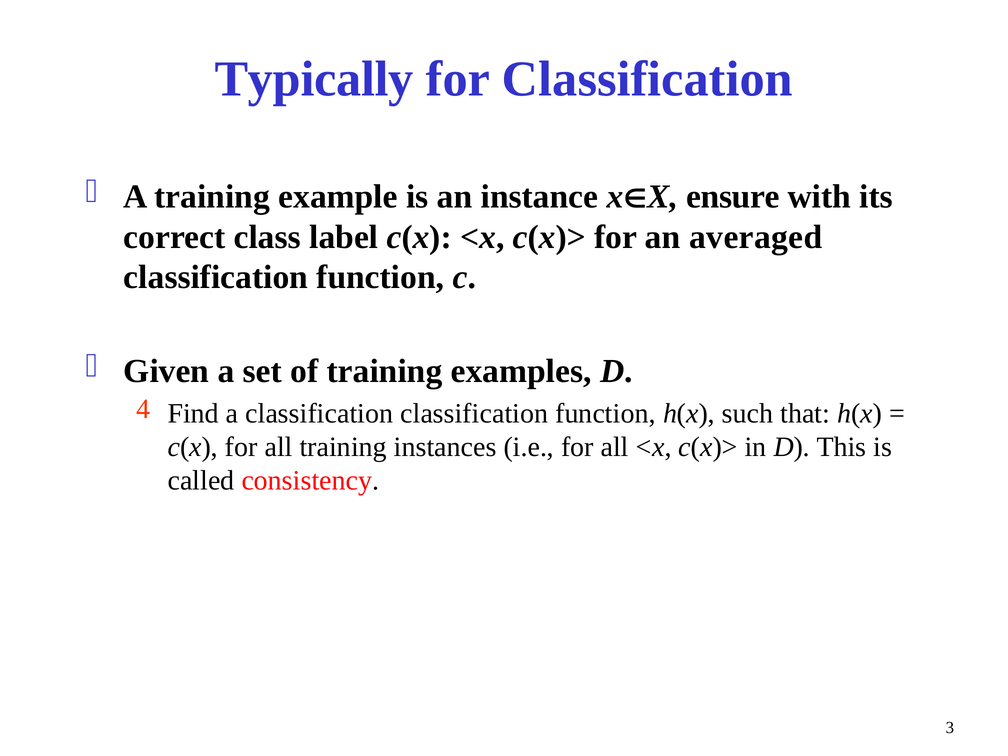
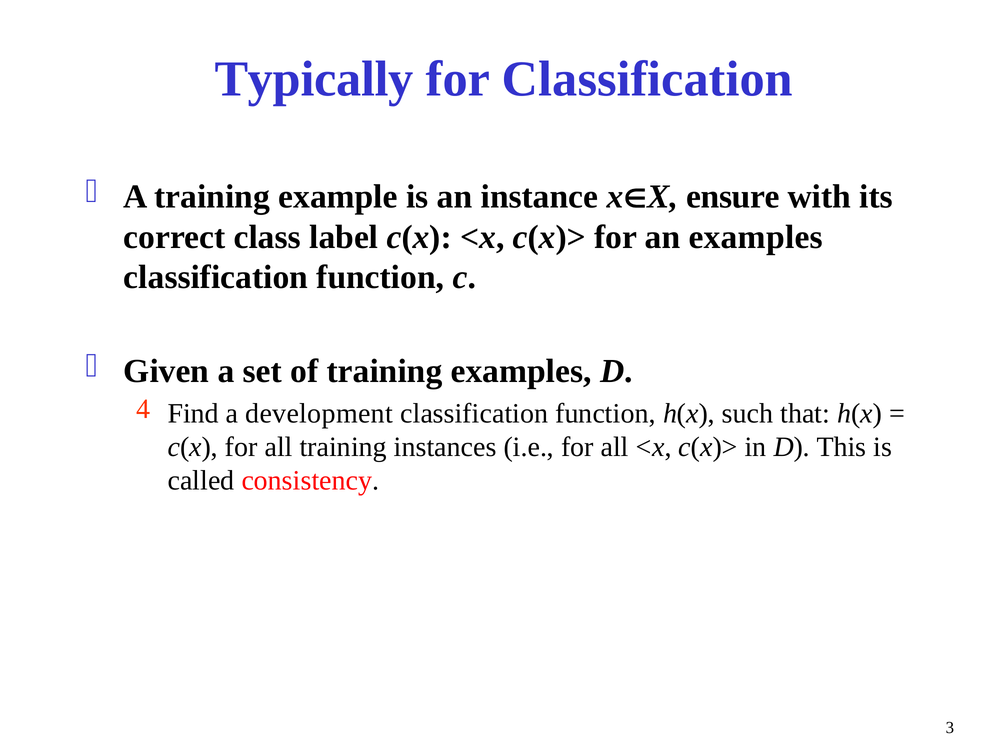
an averaged: averaged -> examples
a classification: classification -> development
